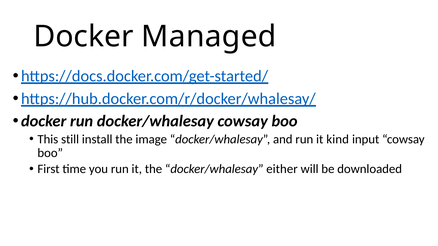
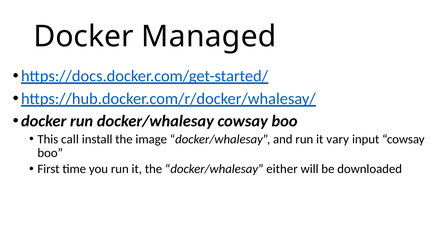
still: still -> call
kind: kind -> vary
